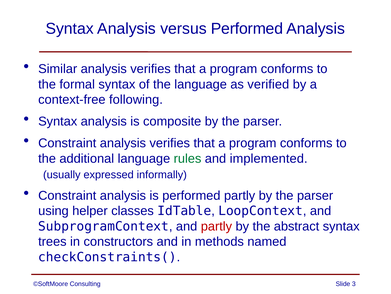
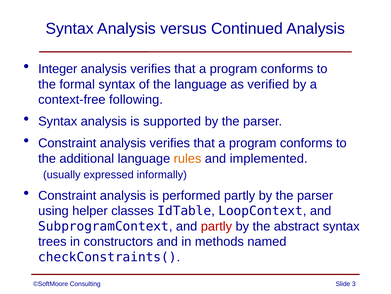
versus Performed: Performed -> Continued
Similar: Similar -> Integer
composite: composite -> supported
rules colour: green -> orange
